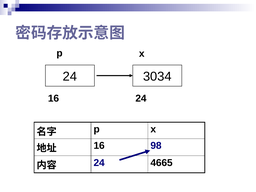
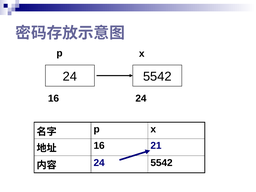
3034 at (157, 76): 3034 -> 5542
98: 98 -> 21
24 4665: 4665 -> 5542
